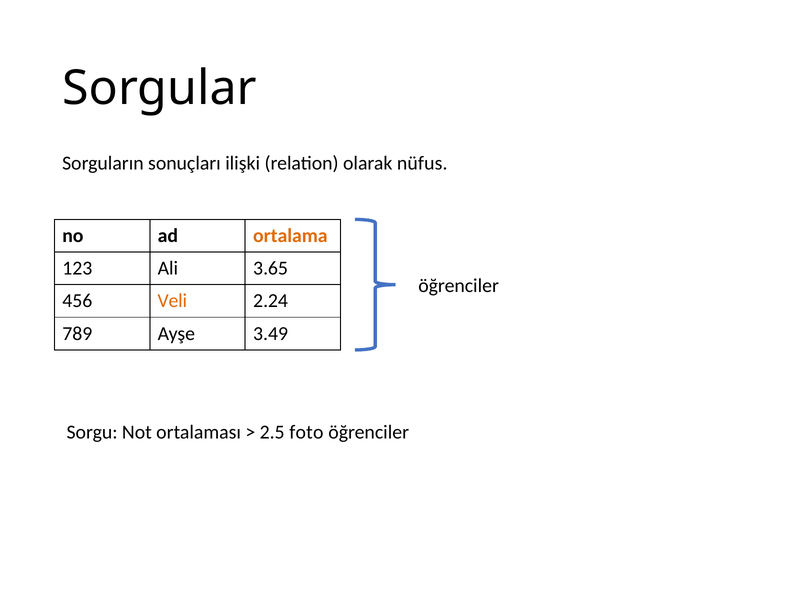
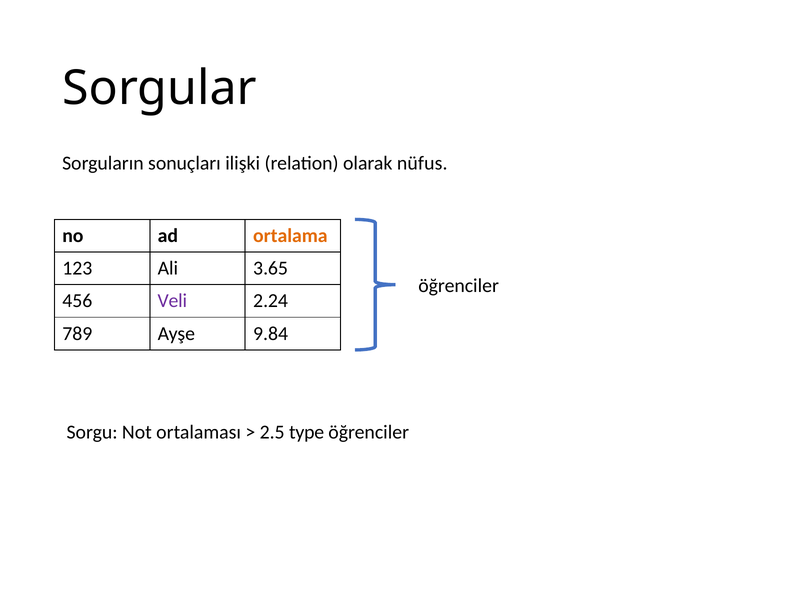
Veli colour: orange -> purple
3.49: 3.49 -> 9.84
foto: foto -> type
